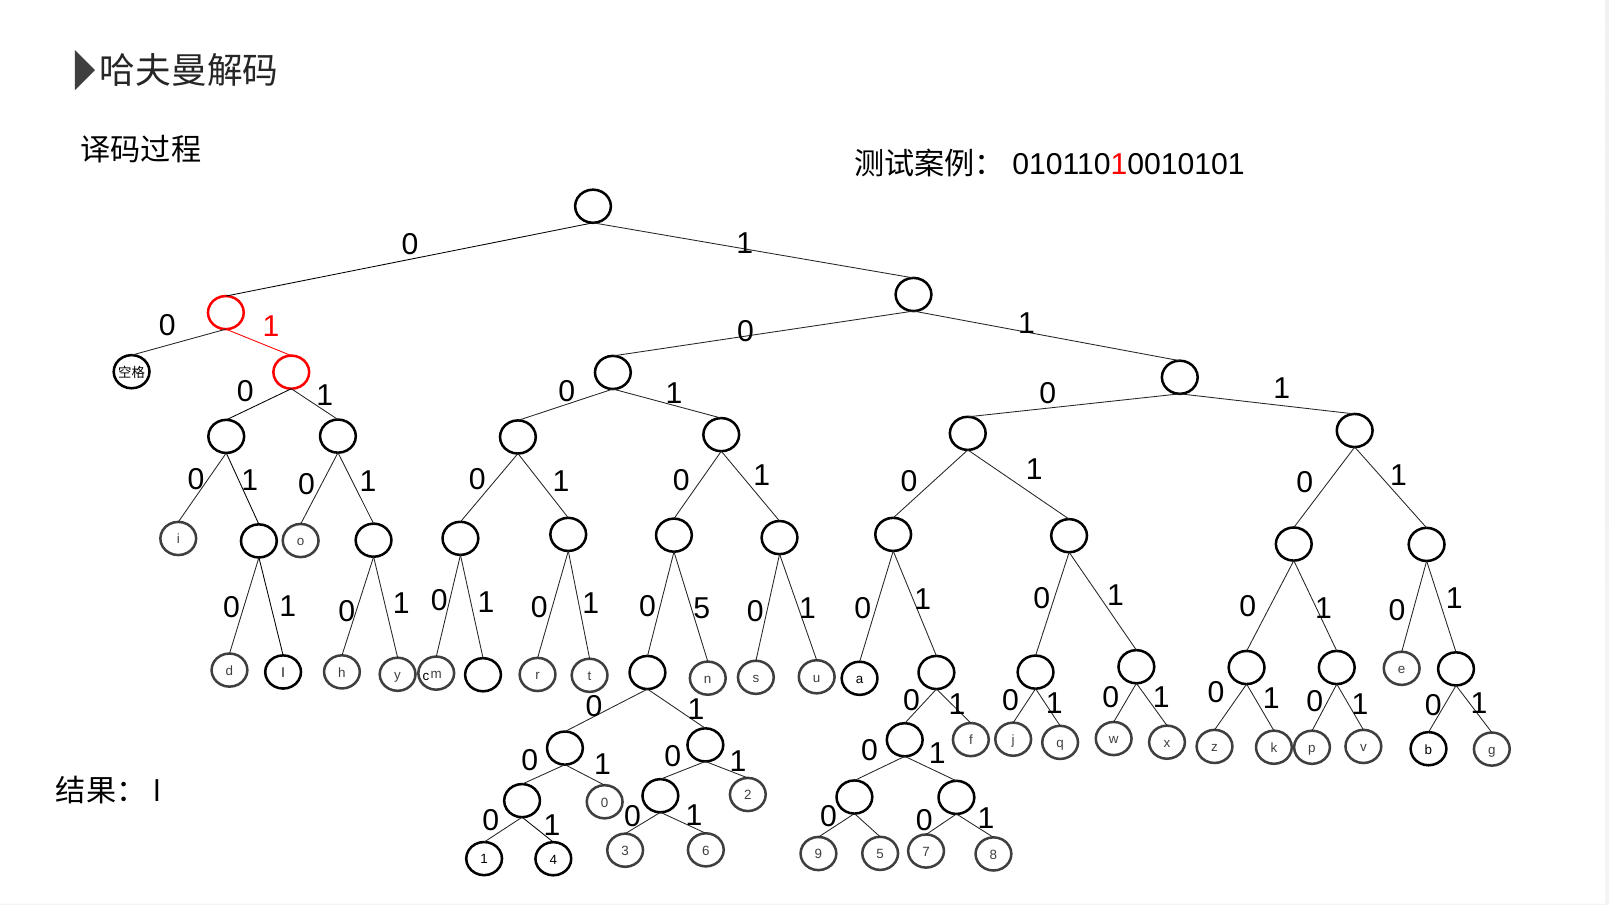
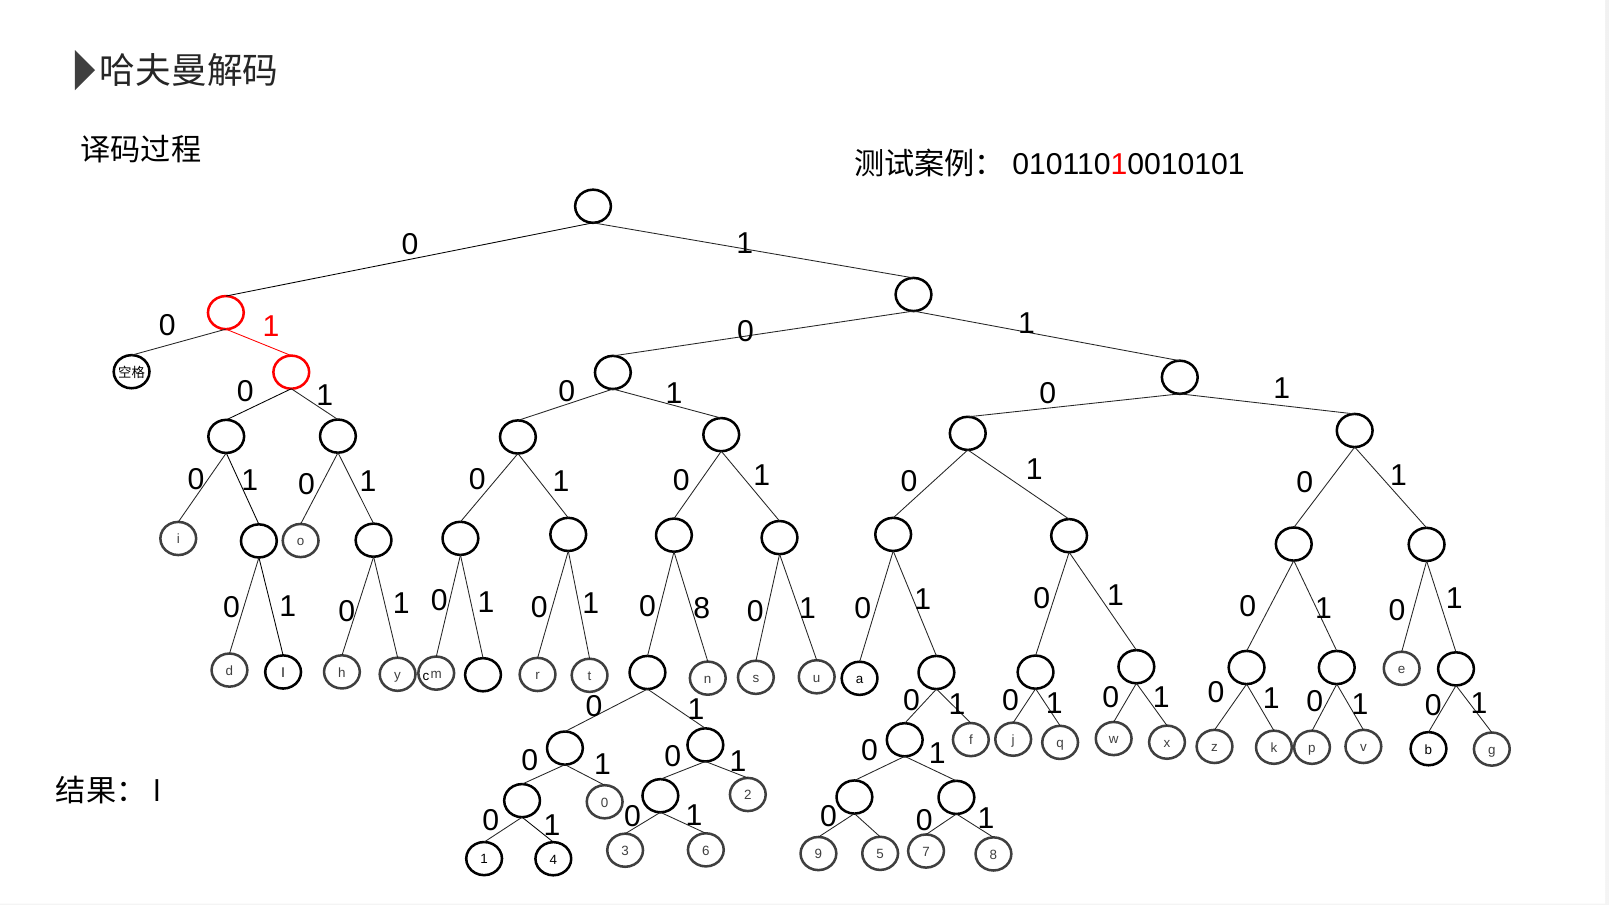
1 5: 5 -> 8
